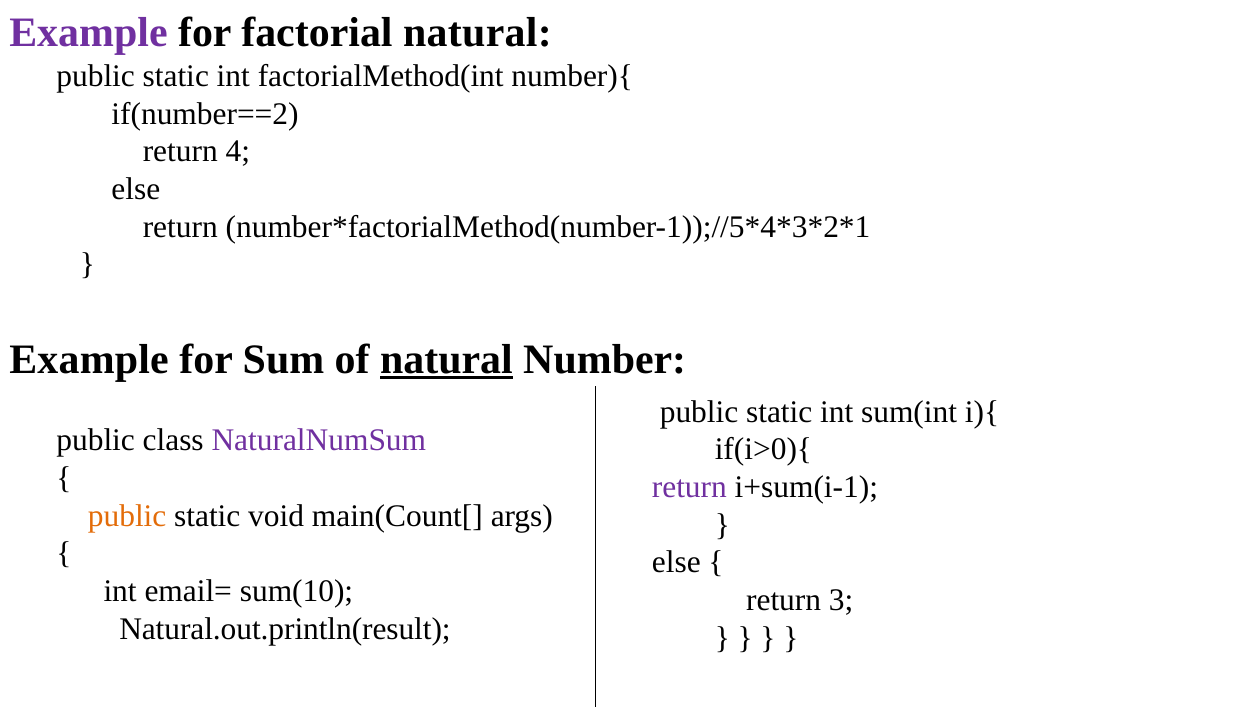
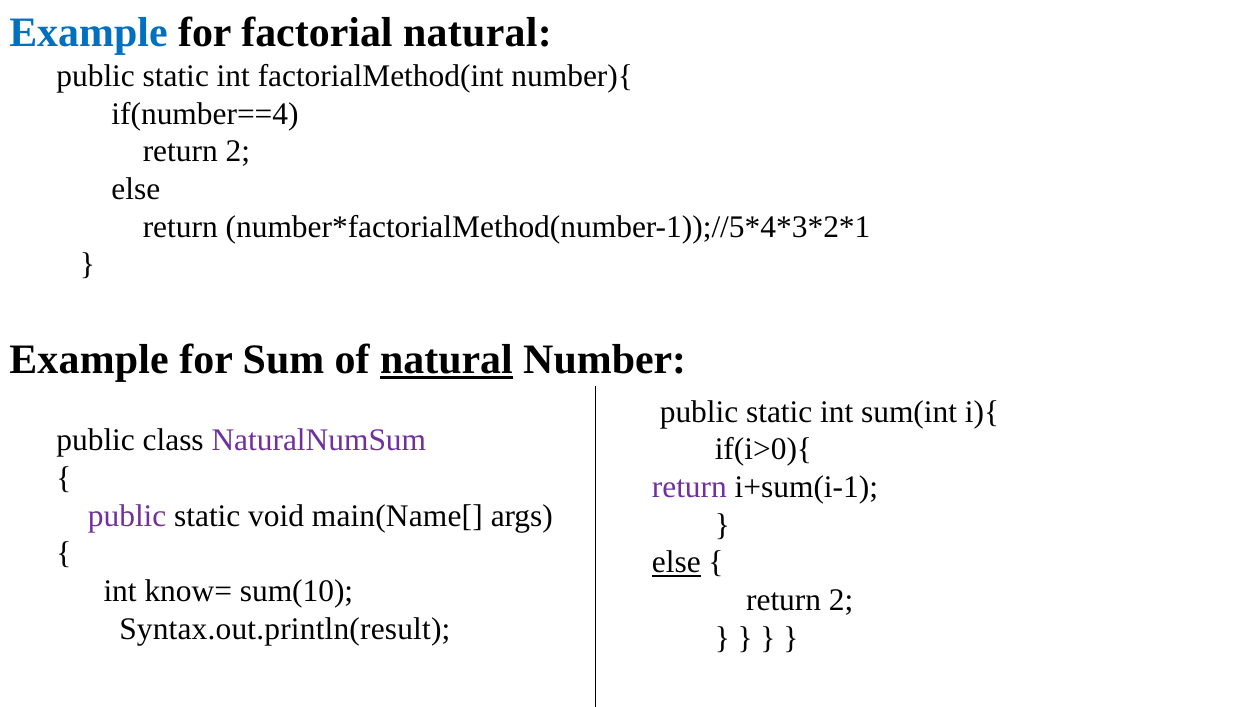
Example at (88, 33) colour: purple -> blue
if(number==2: if(number==2 -> if(number==4
4 at (238, 151): 4 -> 2
public at (127, 516) colour: orange -> purple
main(Count[: main(Count[ -> main(Name[
else at (676, 563) underline: none -> present
email=: email= -> know=
3 at (841, 600): 3 -> 2
Natural.out.println(result: Natural.out.println(result -> Syntax.out.println(result
